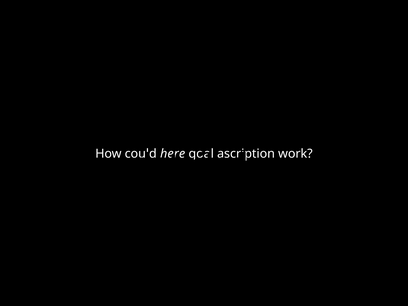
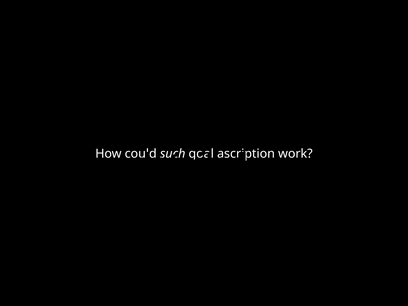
here: here -> such
